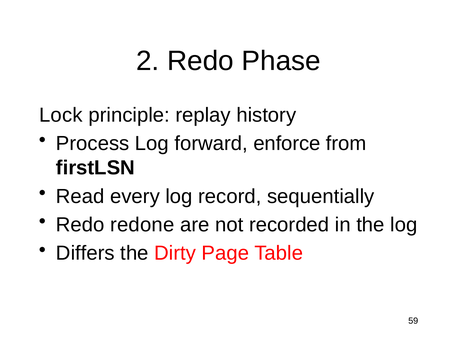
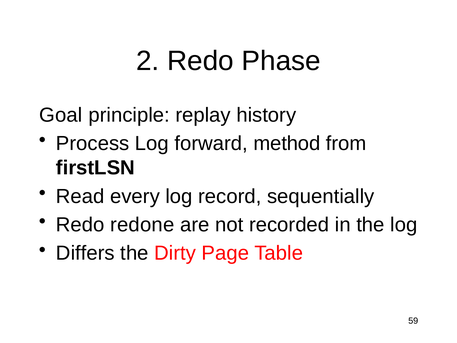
Lock: Lock -> Goal
enforce: enforce -> method
